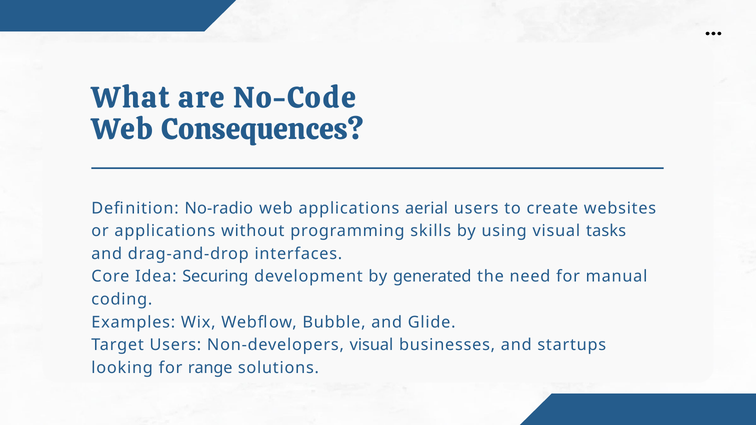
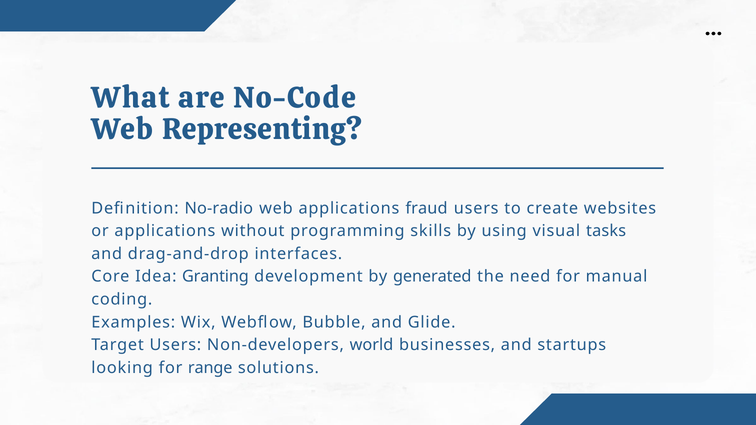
Consequences: Consequences -> Representing
aerial: aerial -> fraud
Securing: Securing -> Granting
Non-developers visual: visual -> world
